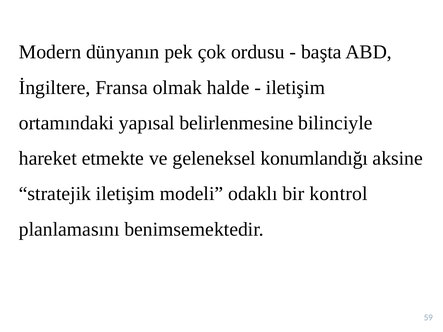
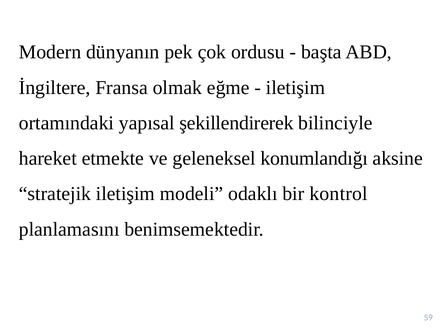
halde: halde -> eğme
belirlenmesine: belirlenmesine -> şekillendirerek
